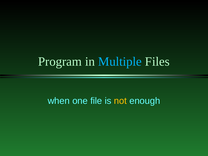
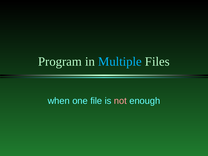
not colour: yellow -> pink
